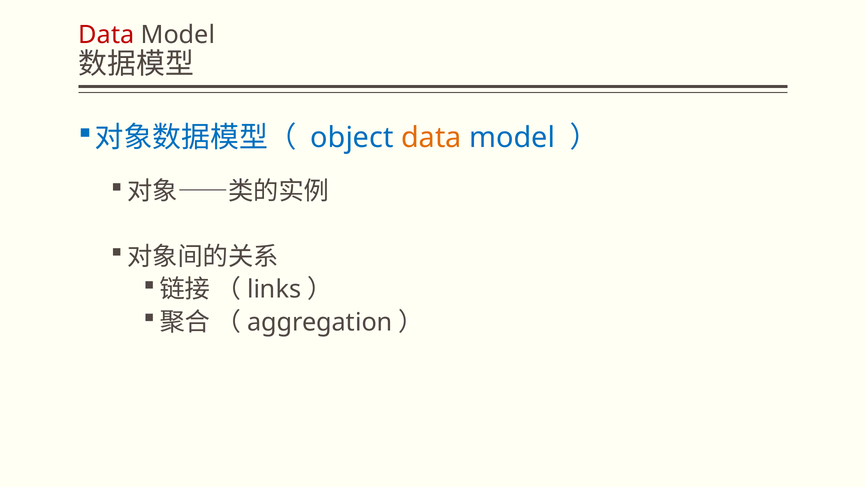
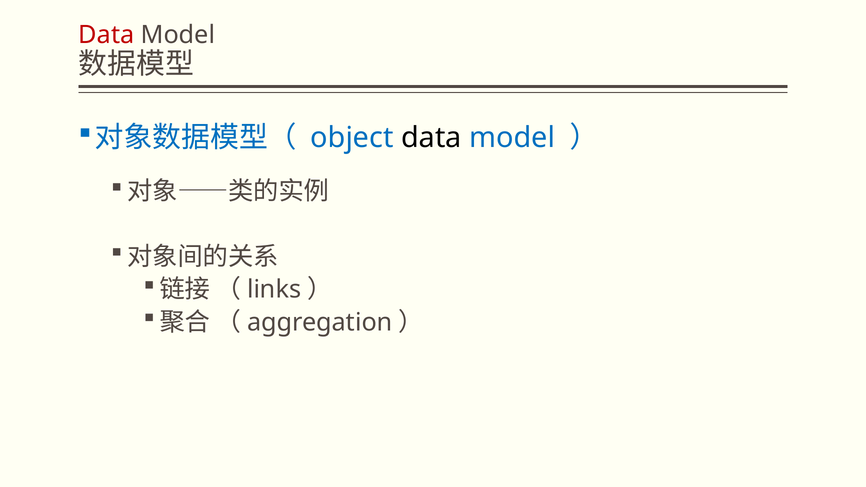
data at (431, 138) colour: orange -> black
